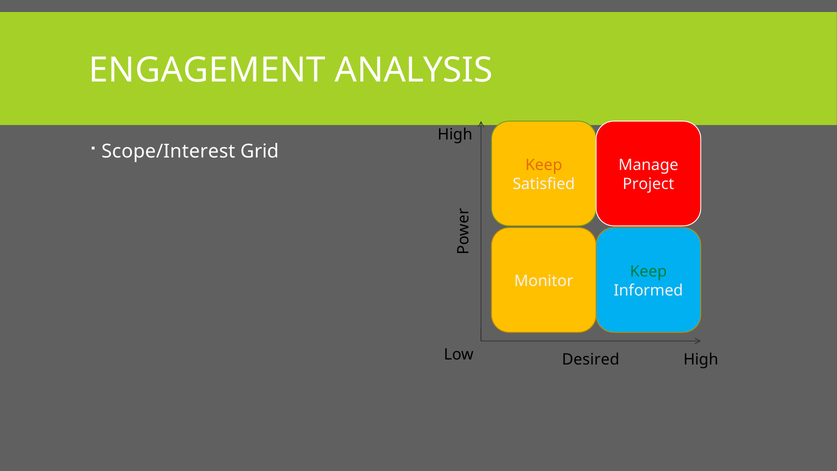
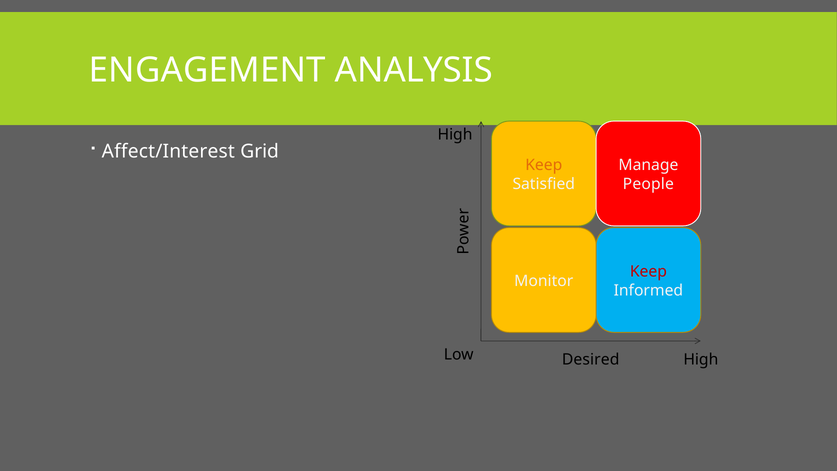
Scope/Interest: Scope/Interest -> Affect/Interest
Project: Project -> People
Keep at (648, 272) colour: green -> red
